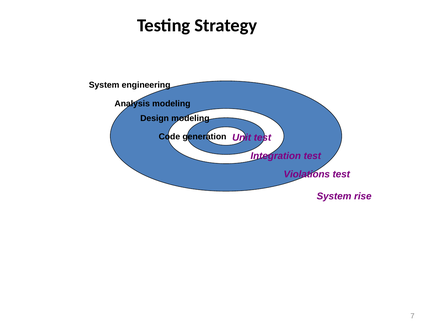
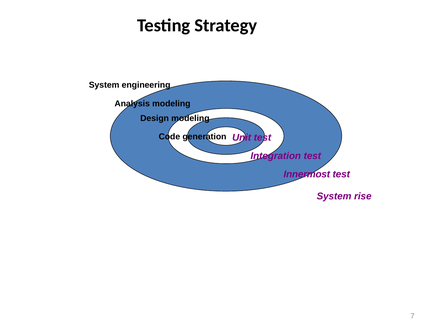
Violations: Violations -> Innermost
